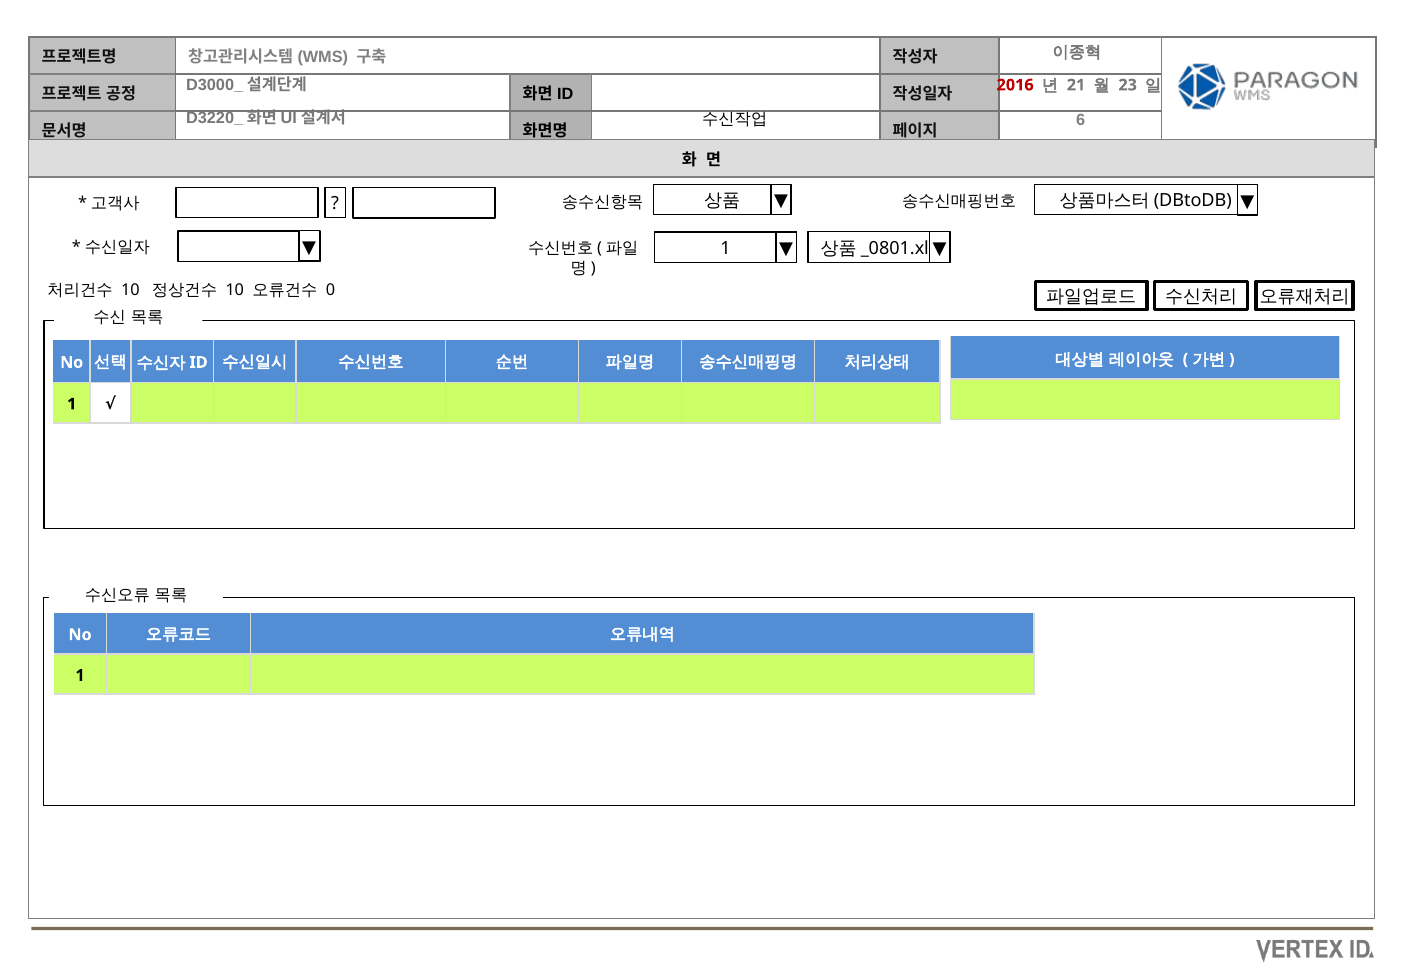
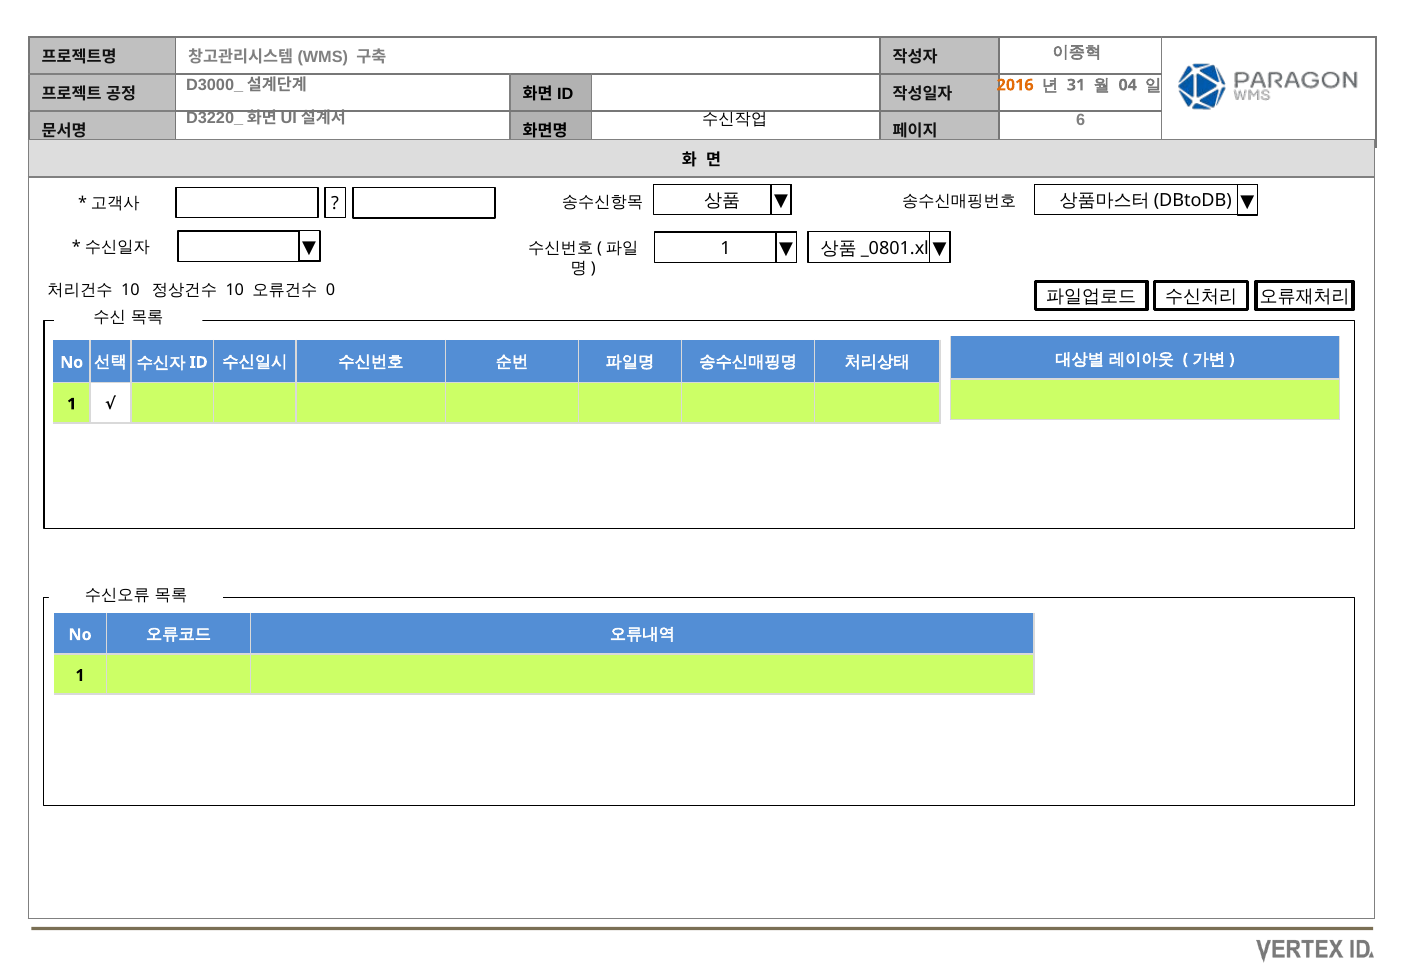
2016 colour: red -> orange
21: 21 -> 31
23: 23 -> 04
